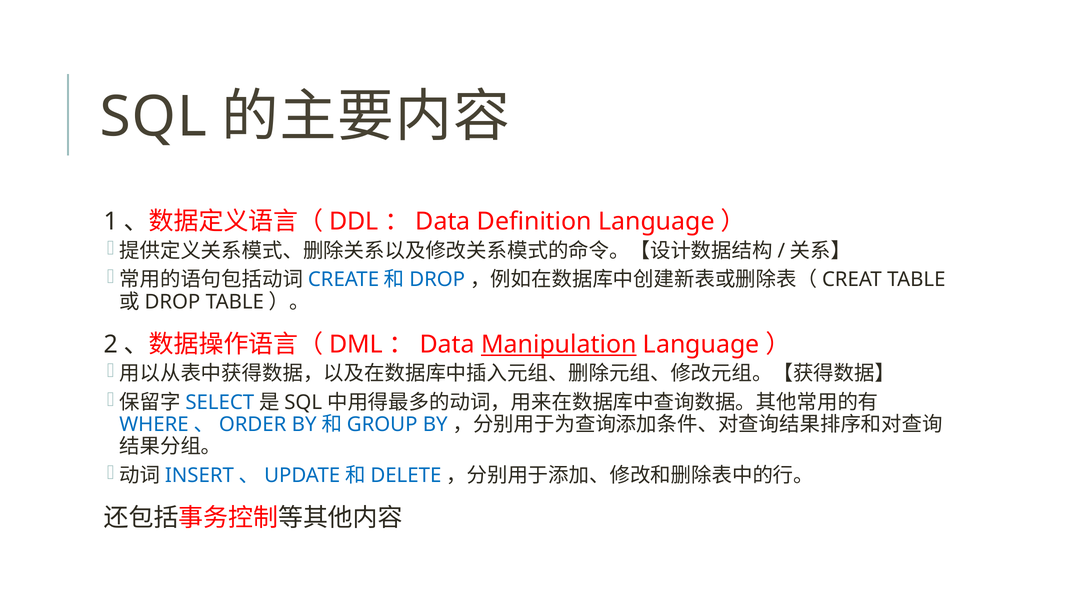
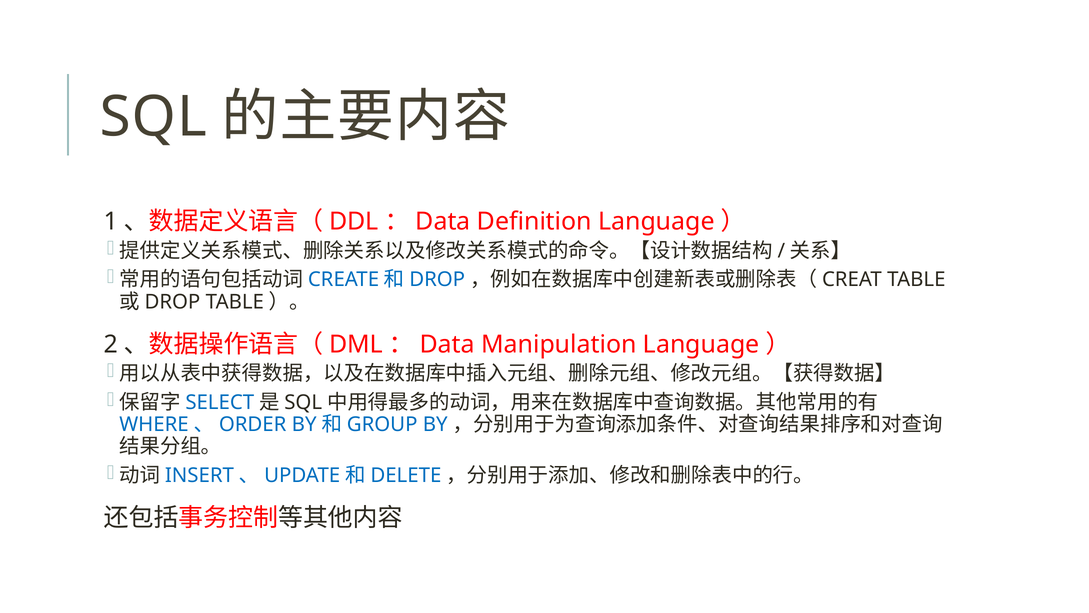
Manipulation underline: present -> none
